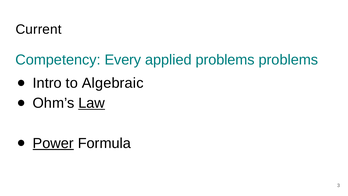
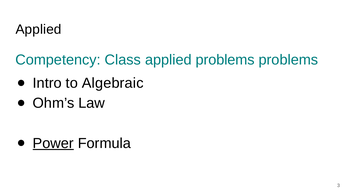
Current at (39, 29): Current -> Applied
Every: Every -> Class
Law underline: present -> none
